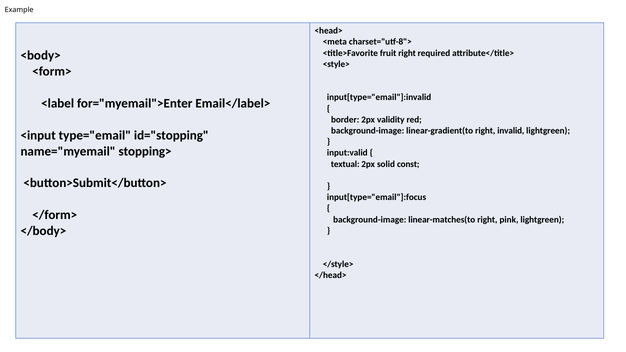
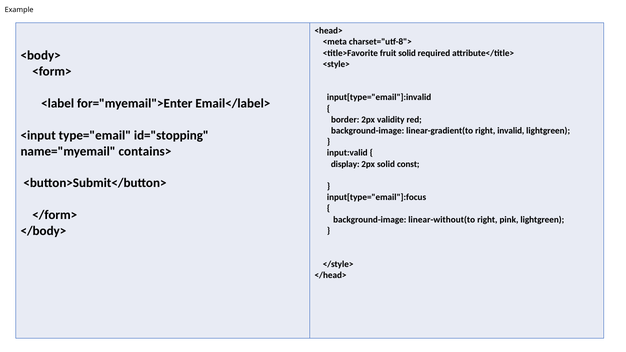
fruit right: right -> solid
stopping>: stopping> -> contains>
textual: textual -> display
linear-matches(to: linear-matches(to -> linear-without(to
